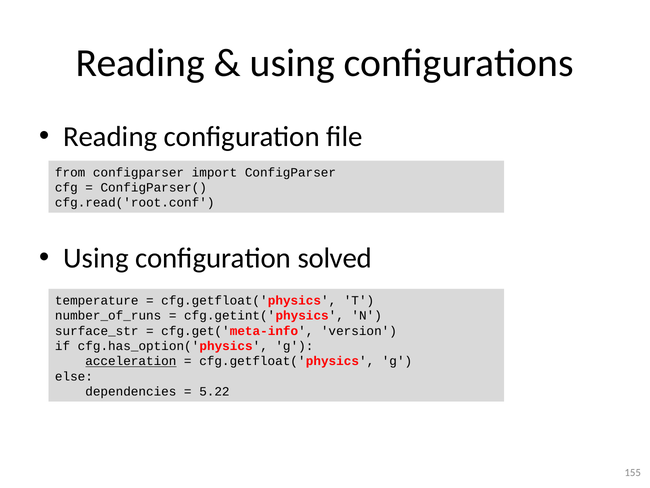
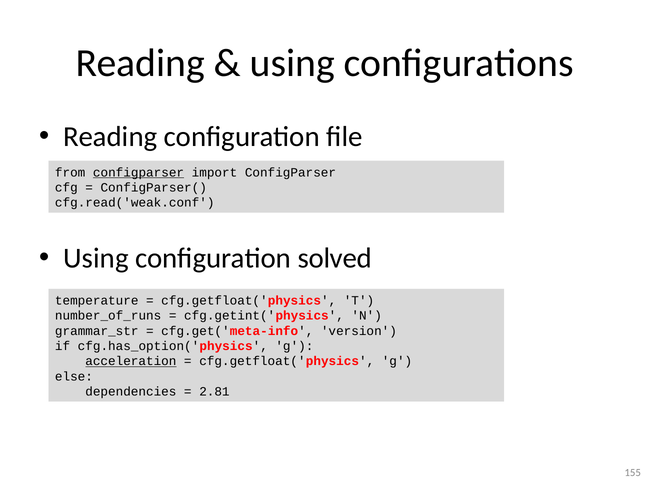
configparser at (139, 172) underline: none -> present
cfg.read('root.conf: cfg.read('root.conf -> cfg.read('weak.conf
surface_str: surface_str -> grammar_str
5.22: 5.22 -> 2.81
